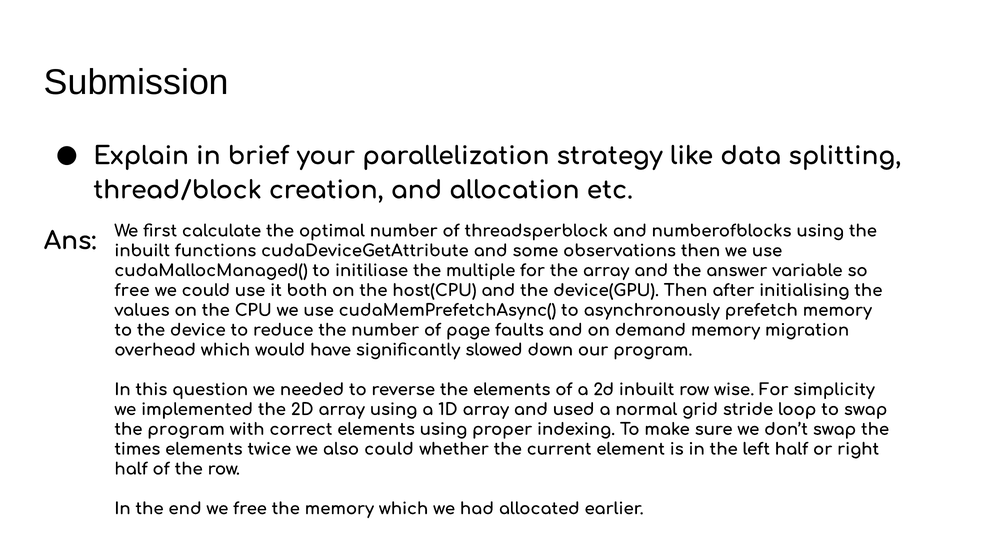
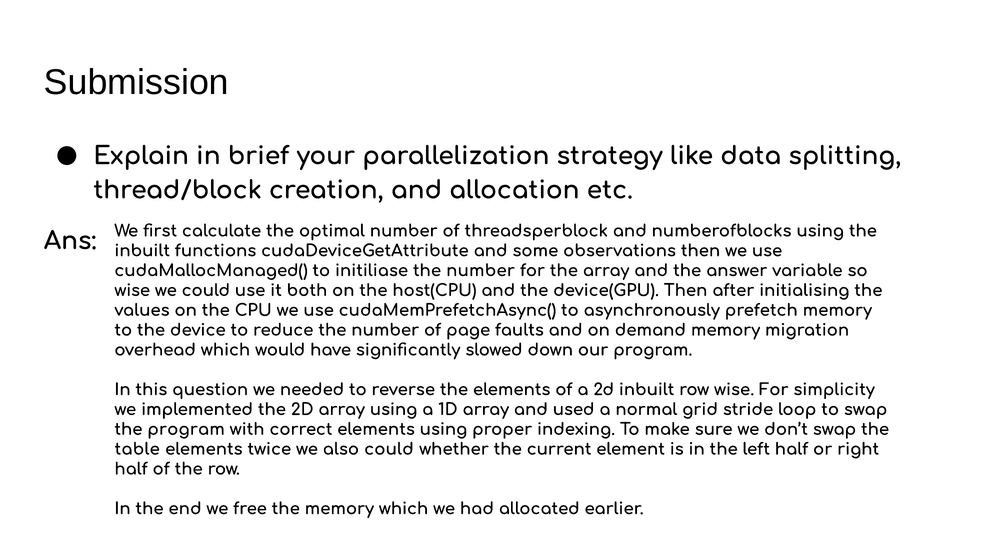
initiliase the multiple: multiple -> number
free at (132, 291): free -> wise
times: times -> table
